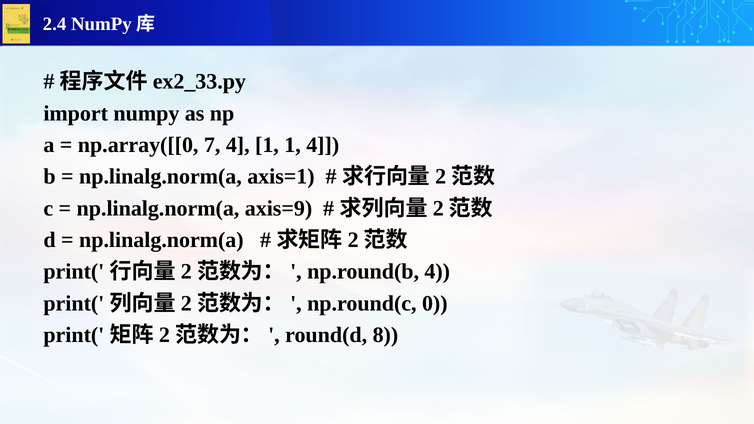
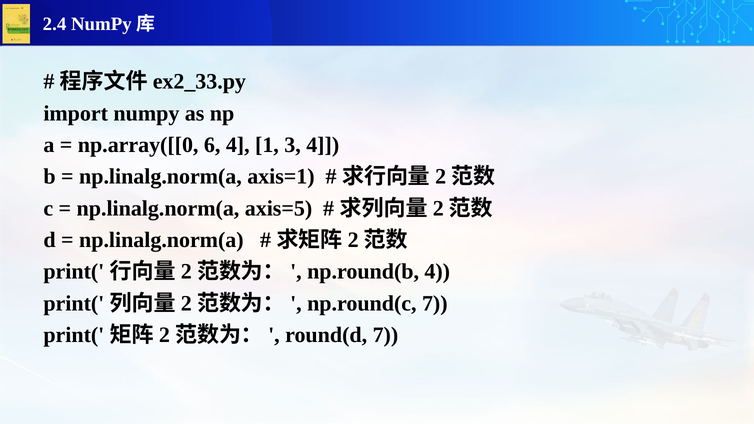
7: 7 -> 6
1 1: 1 -> 3
axis=9: axis=9 -> axis=5
np.round(c 0: 0 -> 7
round(d 8: 8 -> 7
